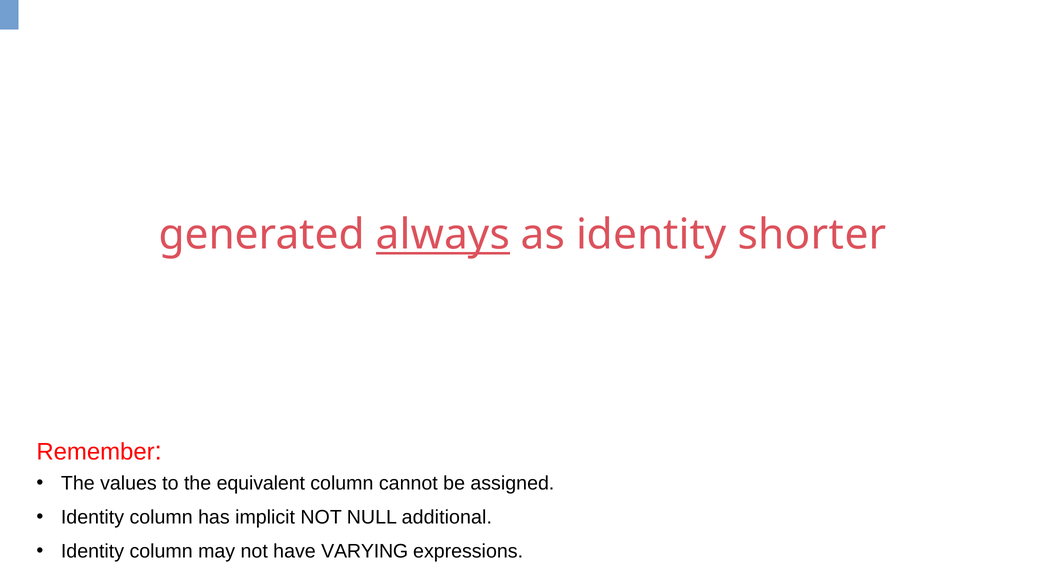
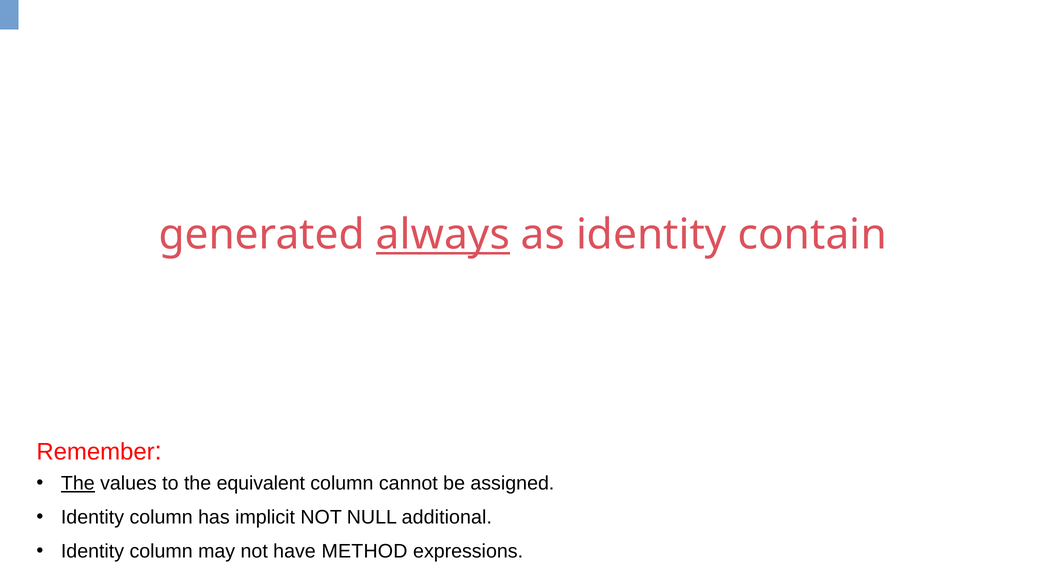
shorter: shorter -> contain
The at (78, 484) underline: none -> present
VARYING: VARYING -> METHOD
